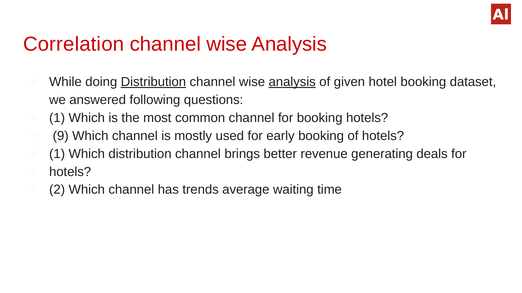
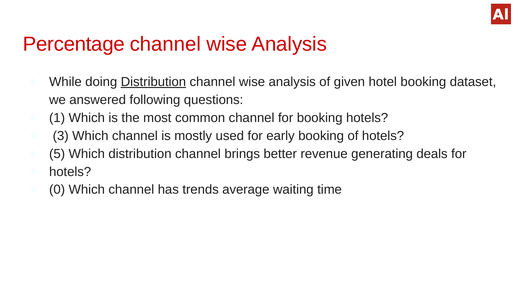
Correlation: Correlation -> Percentage
analysis at (292, 82) underline: present -> none
9: 9 -> 3
1 at (57, 154): 1 -> 5
2: 2 -> 0
